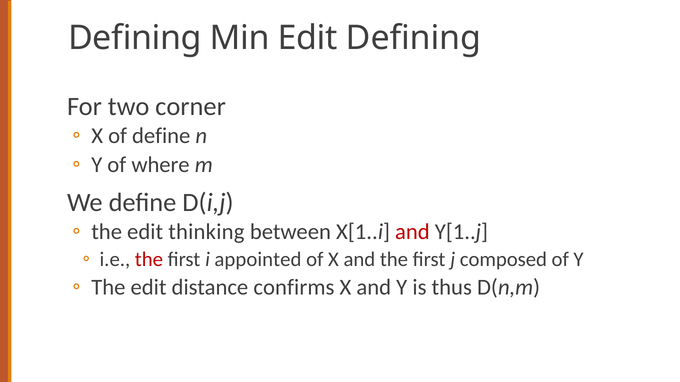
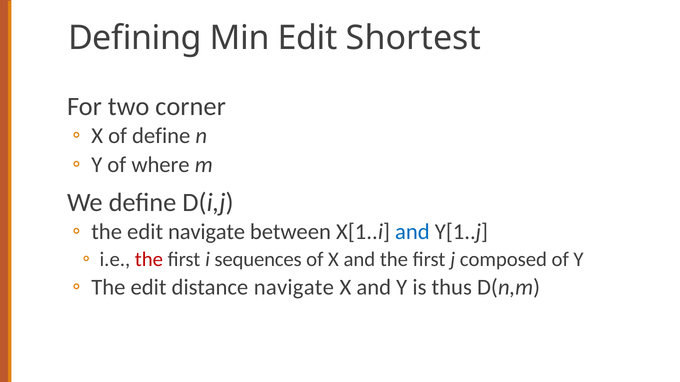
Edit Defining: Defining -> Shortest
edit thinking: thinking -> navigate
and at (412, 232) colour: red -> blue
appointed: appointed -> sequences
distance confirms: confirms -> navigate
